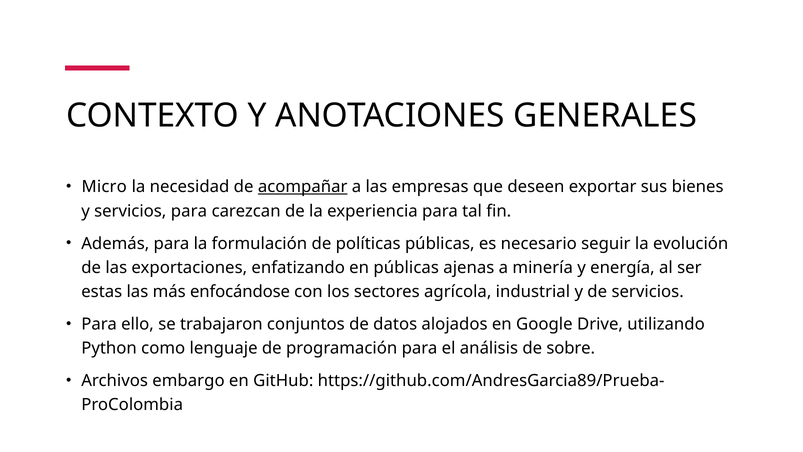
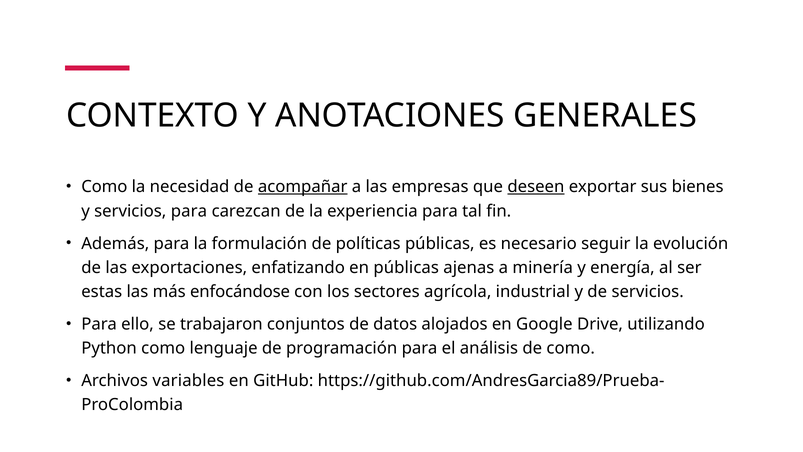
Micro at (104, 187): Micro -> Como
deseen underline: none -> present
de sobre: sobre -> como
embargo: embargo -> variables
